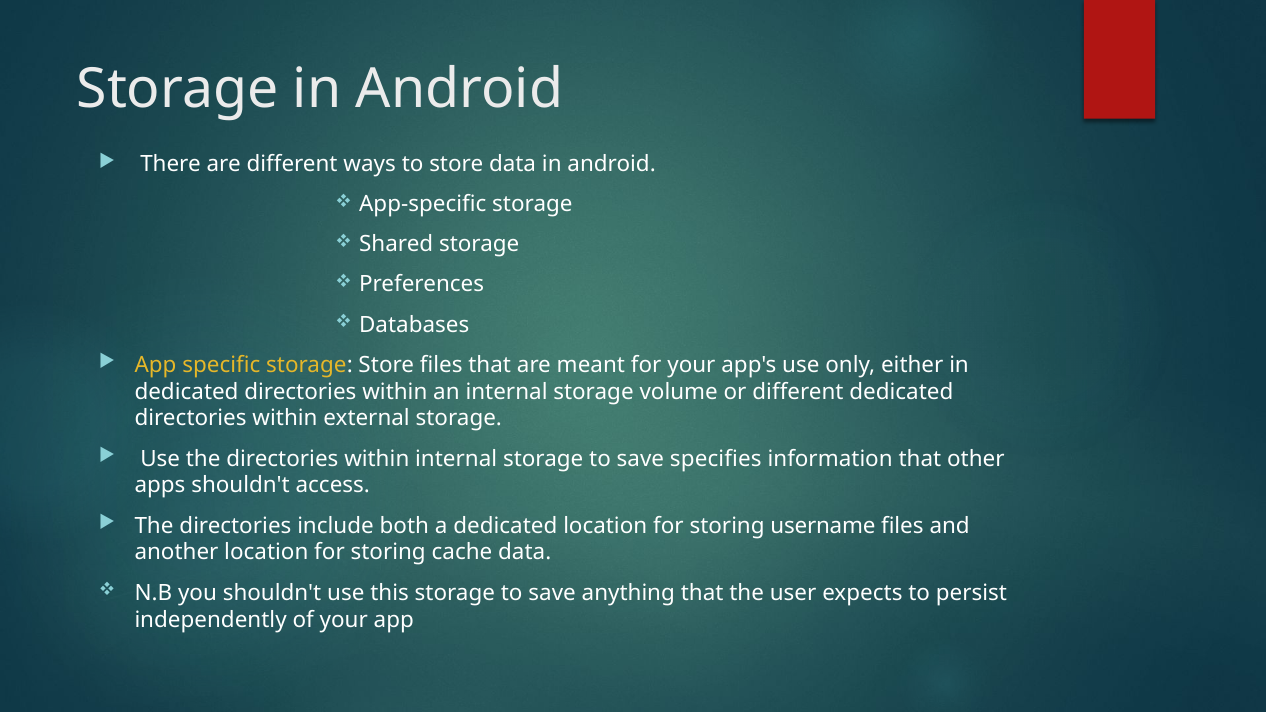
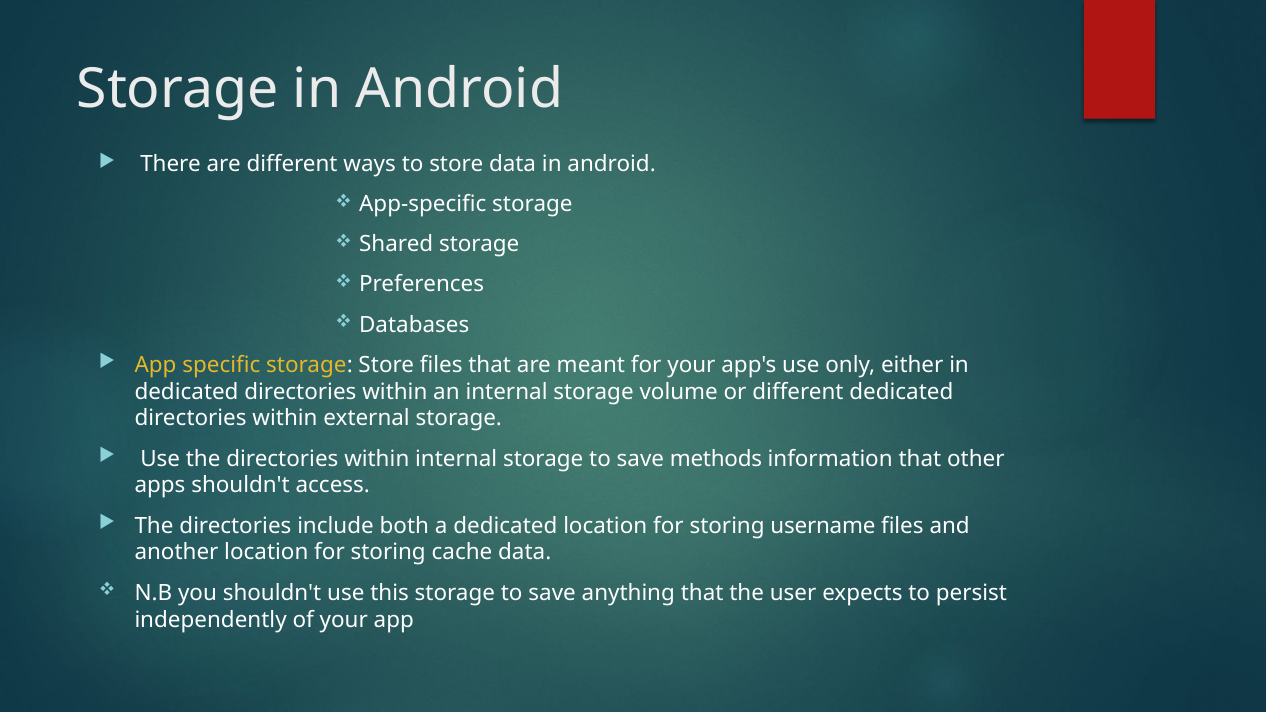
specifies: specifies -> methods
